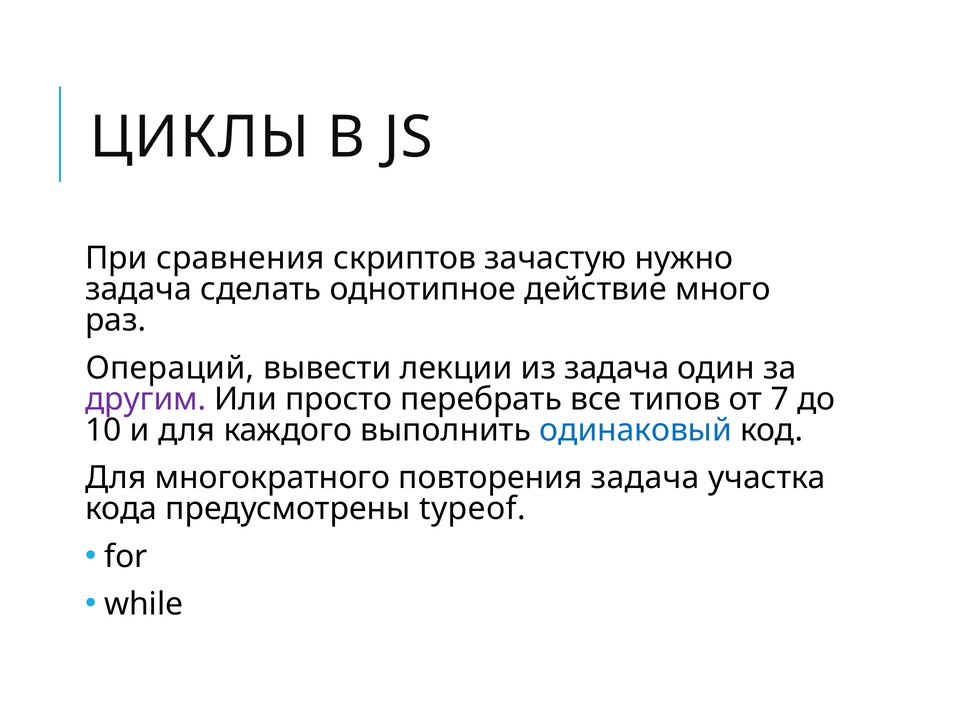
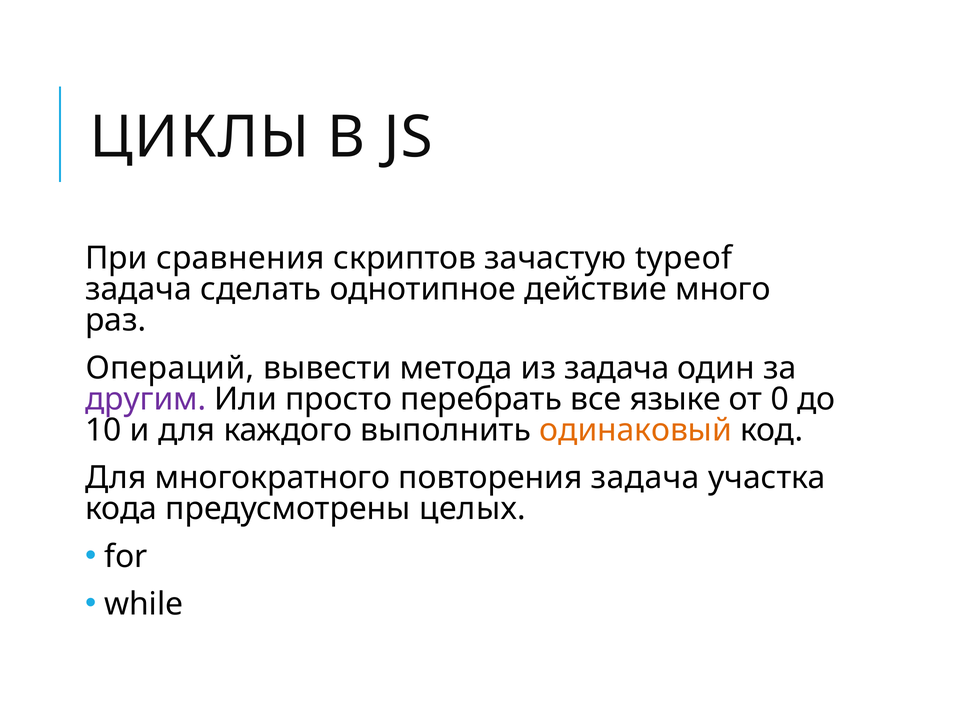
нужно: нужно -> typeof
лекции: лекции -> метода
типов: типов -> языке
7: 7 -> 0
одинаковый colour: blue -> orange
typeof: typeof -> целых
